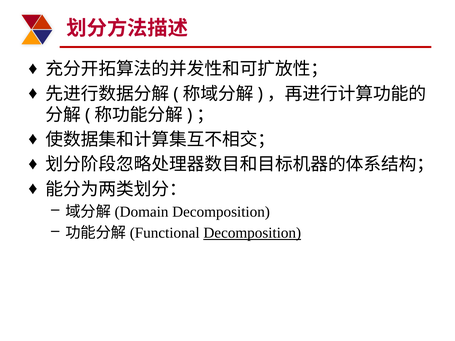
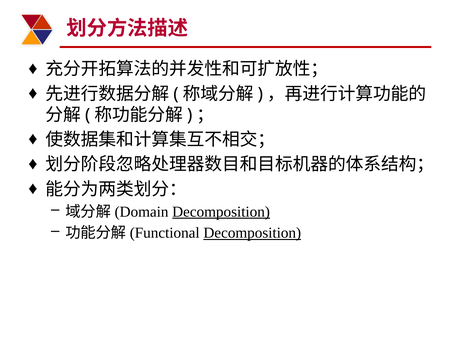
Decomposition at (221, 212) underline: none -> present
